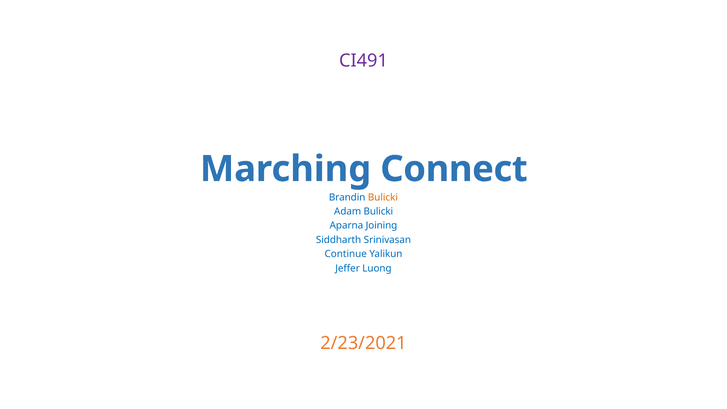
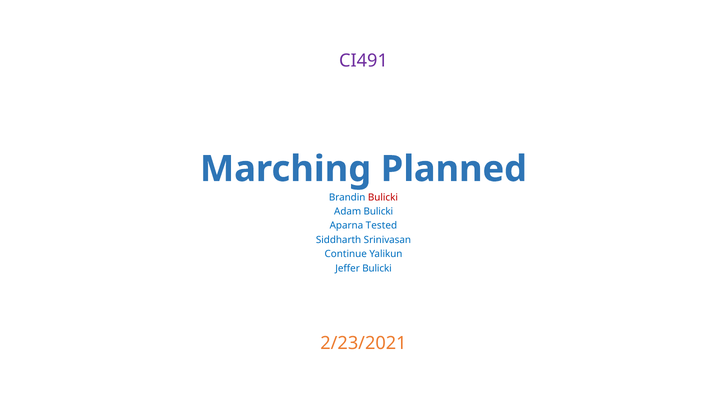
Connect: Connect -> Planned
Bulicki at (383, 197) colour: orange -> red
Joining: Joining -> Tested
Jeffer Luong: Luong -> Bulicki
